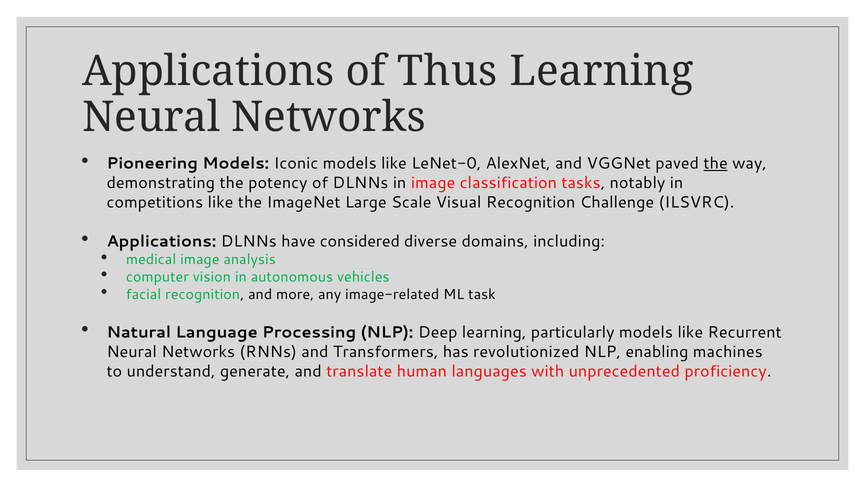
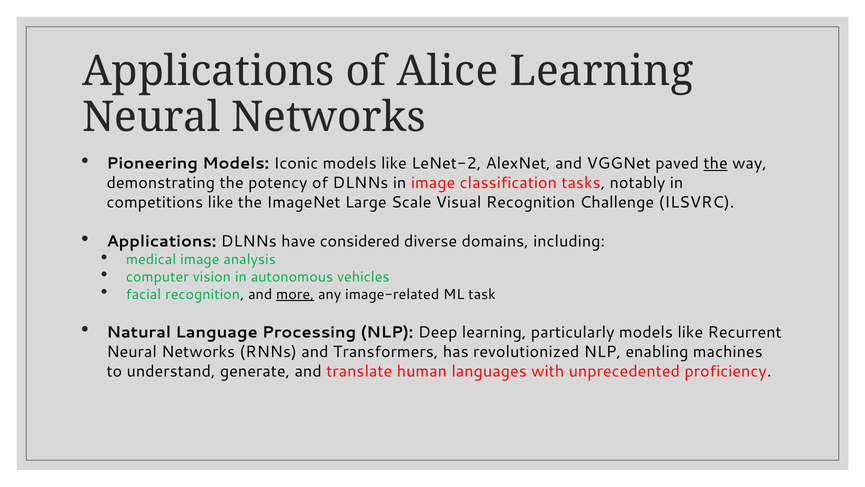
Thus: Thus -> Alice
LeNet-0: LeNet-0 -> LeNet-2
more underline: none -> present
